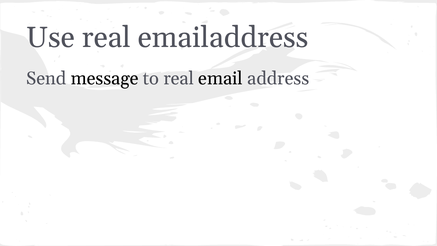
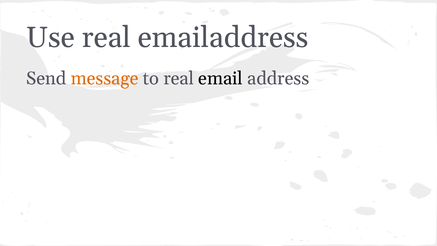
message colour: black -> orange
